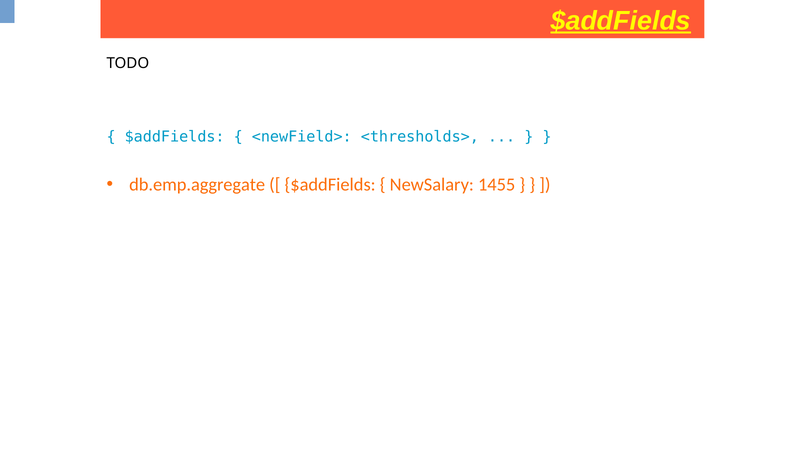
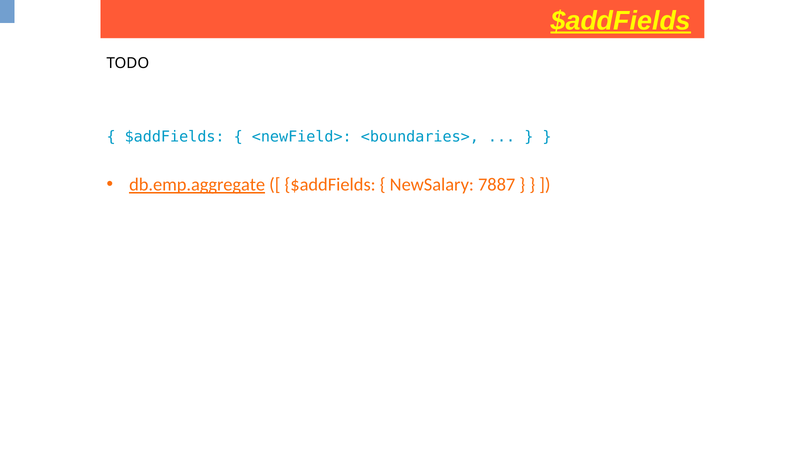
<thresholds>: <thresholds> -> <boundaries>
db.emp.aggregate underline: none -> present
1455: 1455 -> 7887
